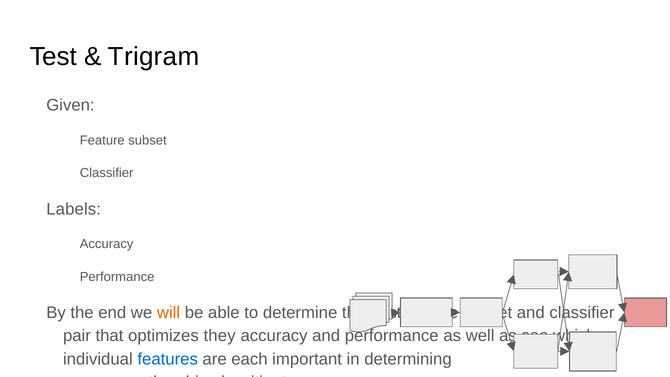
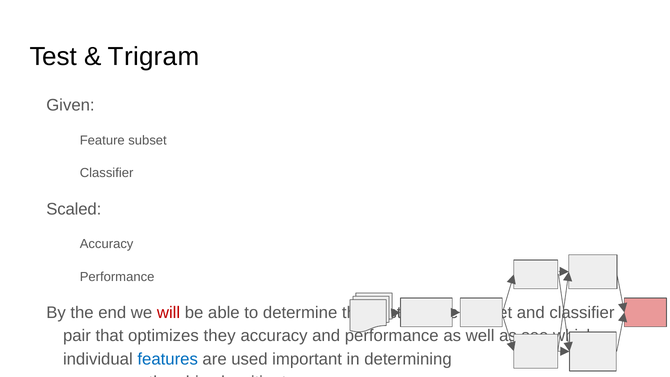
Labels: Labels -> Scaled
will colour: orange -> red
each: each -> used
